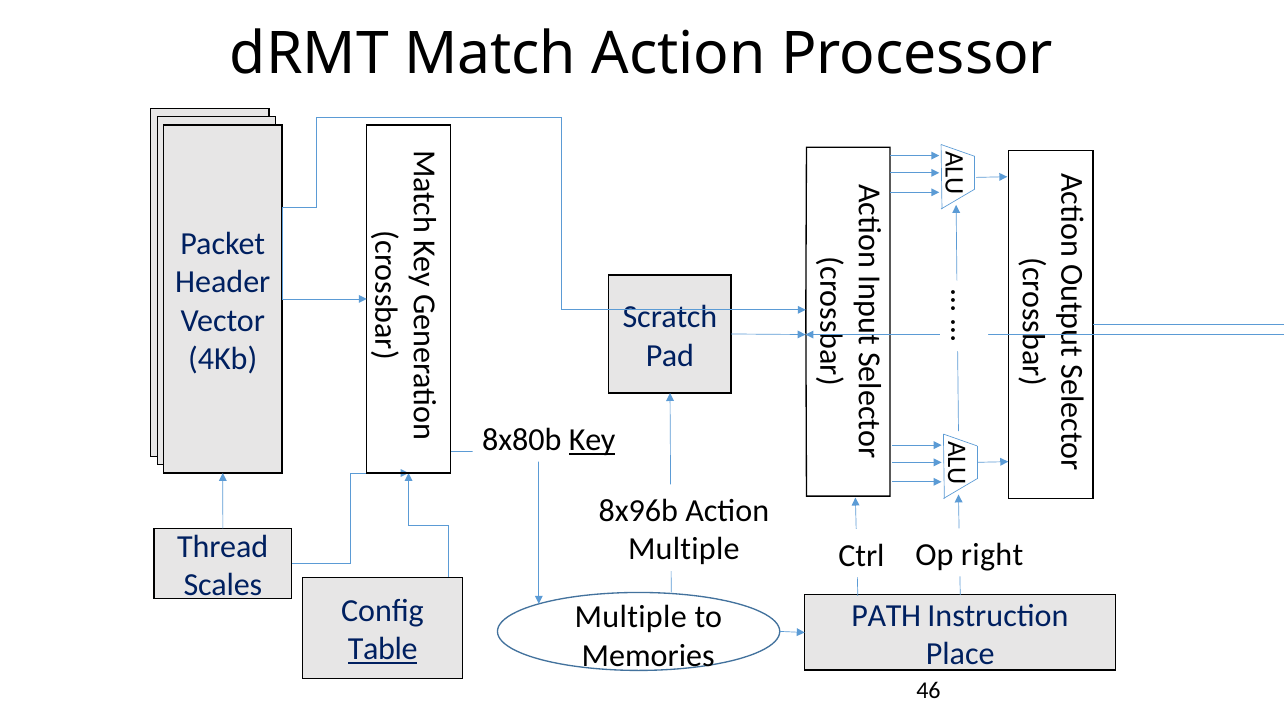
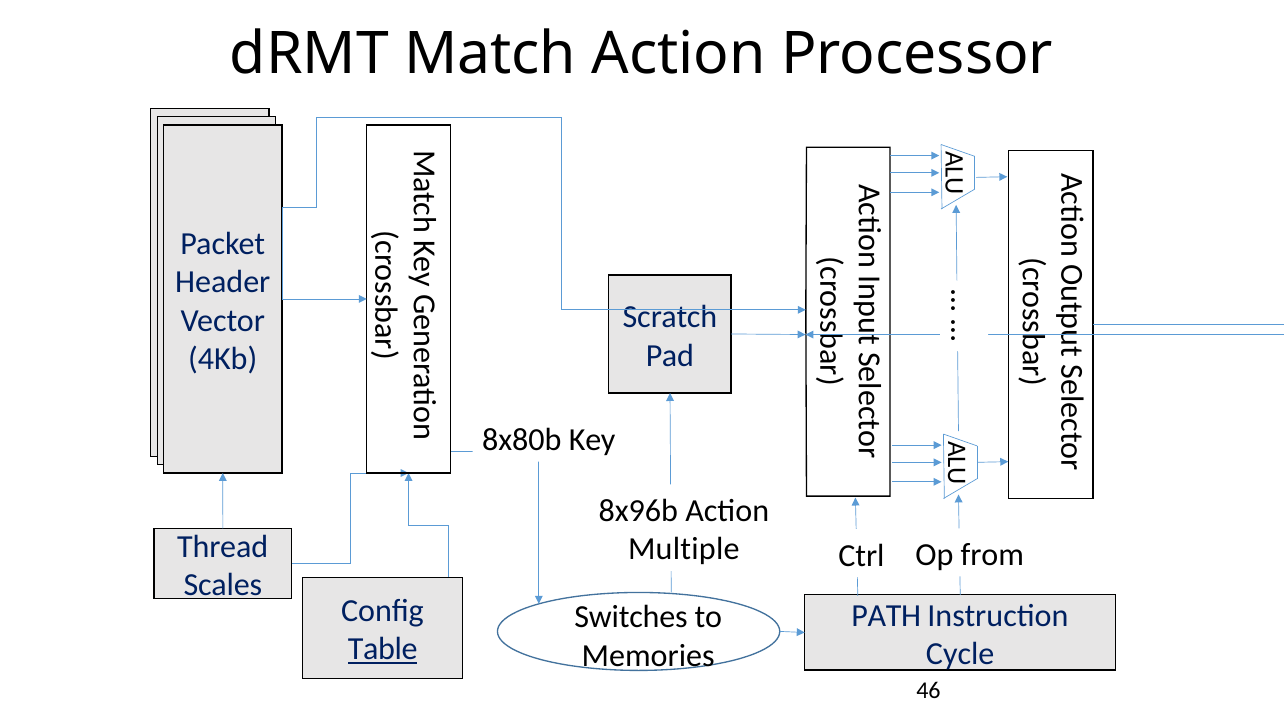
Key underline: present -> none
right: right -> from
Multiple at (631, 618): Multiple -> Switches
Place: Place -> Cycle
